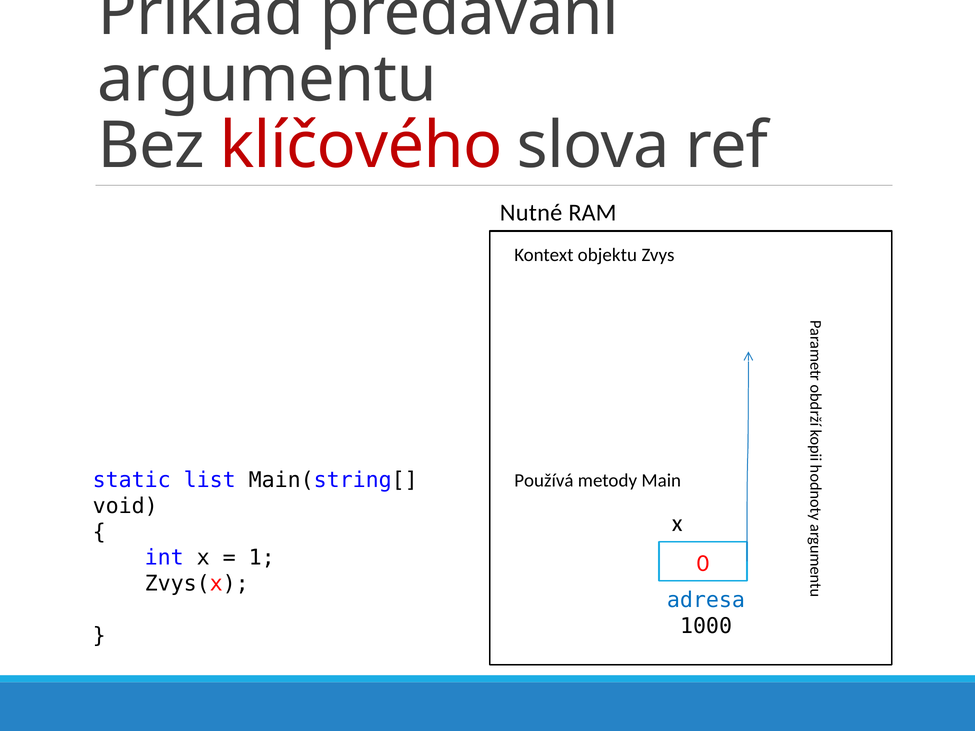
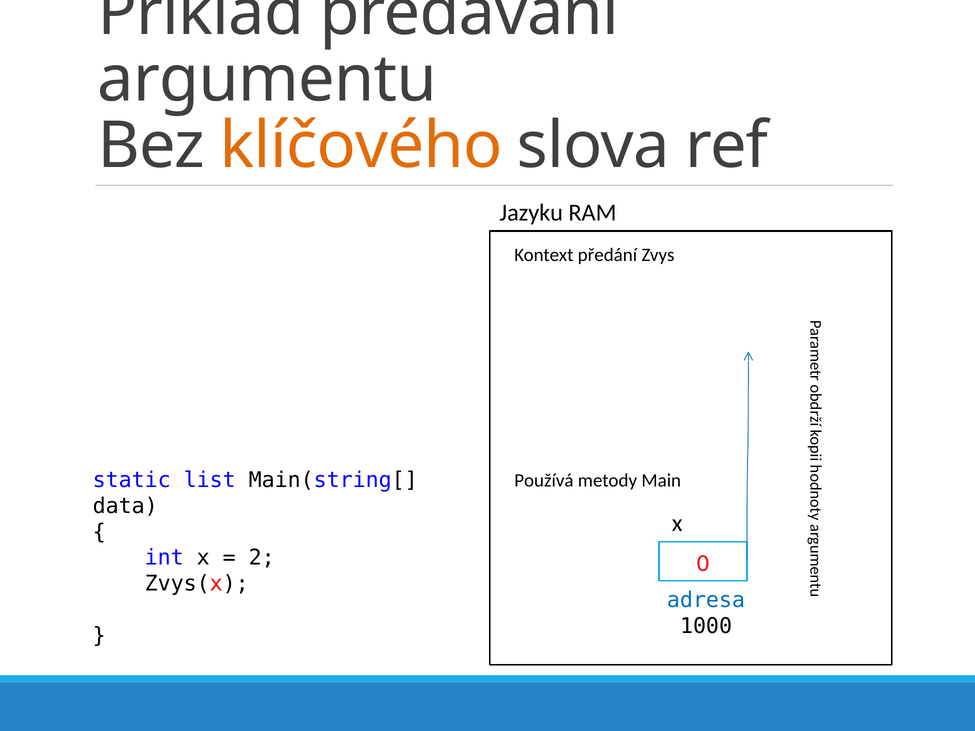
klíčového colour: red -> orange
Nutné: Nutné -> Jazyku
objektu: objektu -> předání
void: void -> data
1: 1 -> 2
